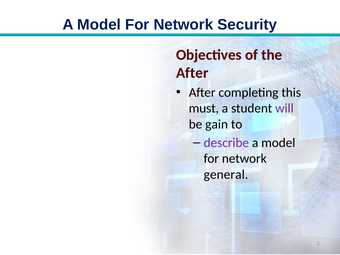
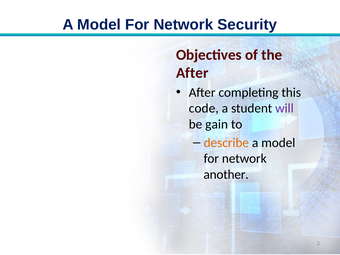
must: must -> code
describe colour: purple -> orange
general: general -> another
